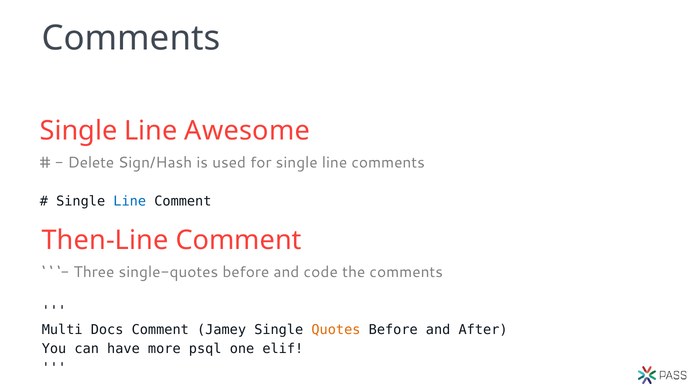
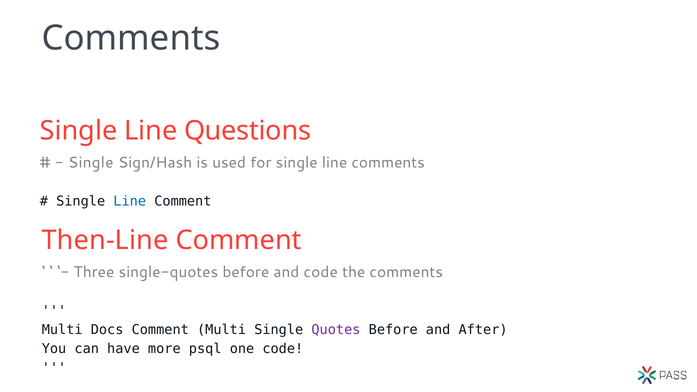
Awesome: Awesome -> Questions
Delete at (91, 163): Delete -> Single
Comment Jamey: Jamey -> Multi
Quotes colour: orange -> purple
one elif: elif -> code
